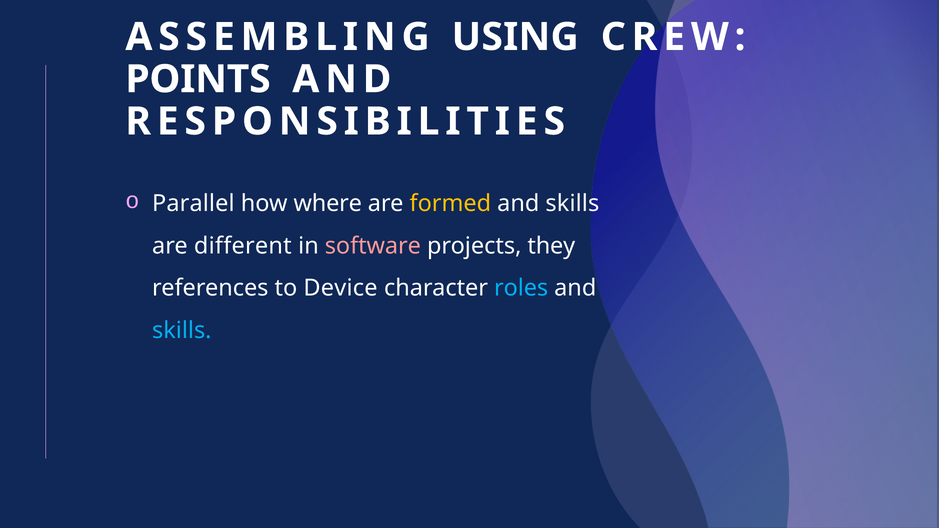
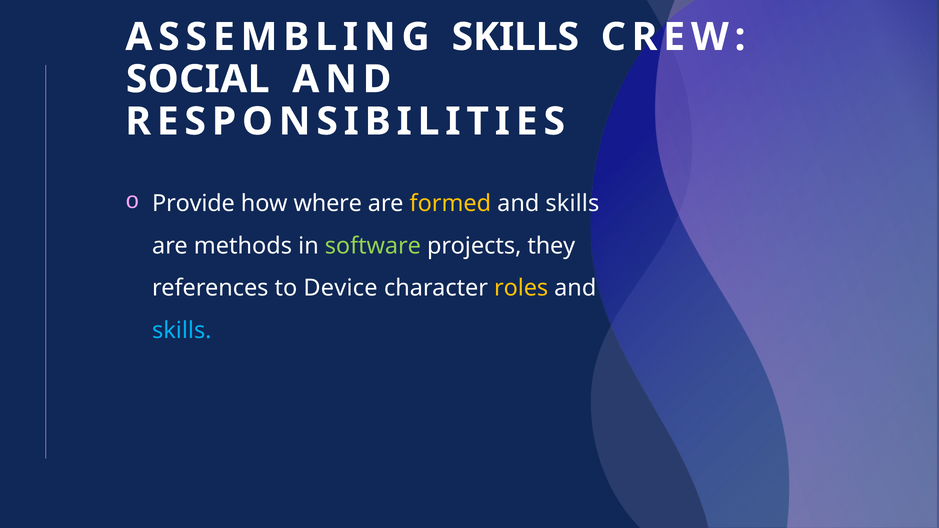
ASSEMBLING USING: USING -> SKILLS
POINTS: POINTS -> SOCIAL
Parallel: Parallel -> Provide
different: different -> methods
software colour: pink -> light green
roles colour: light blue -> yellow
